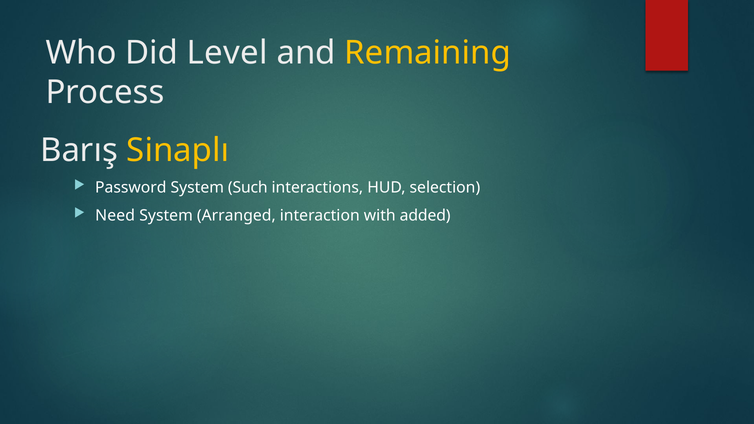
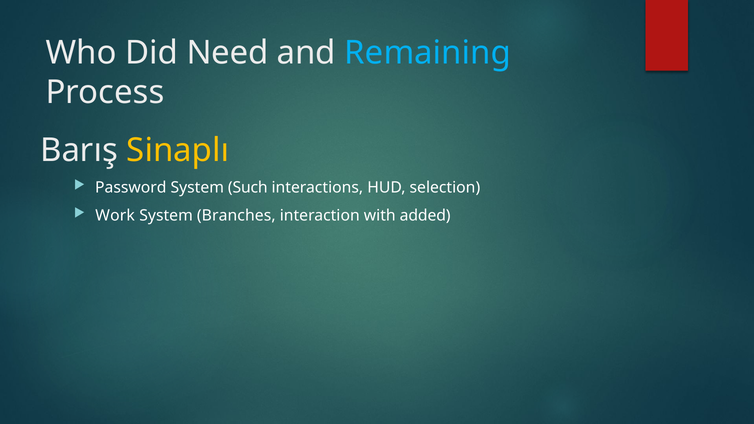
Level: Level -> Need
Remaining colour: yellow -> light blue
Need: Need -> Work
Arranged: Arranged -> Branches
